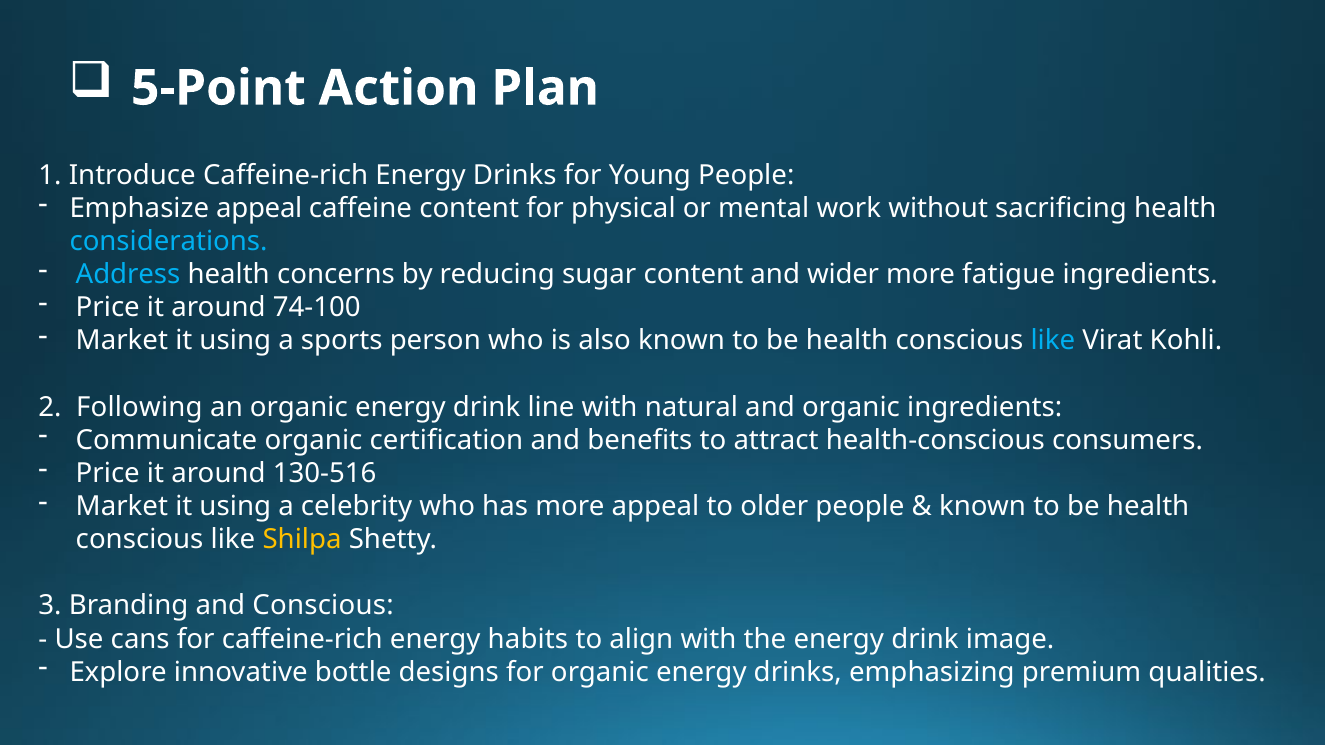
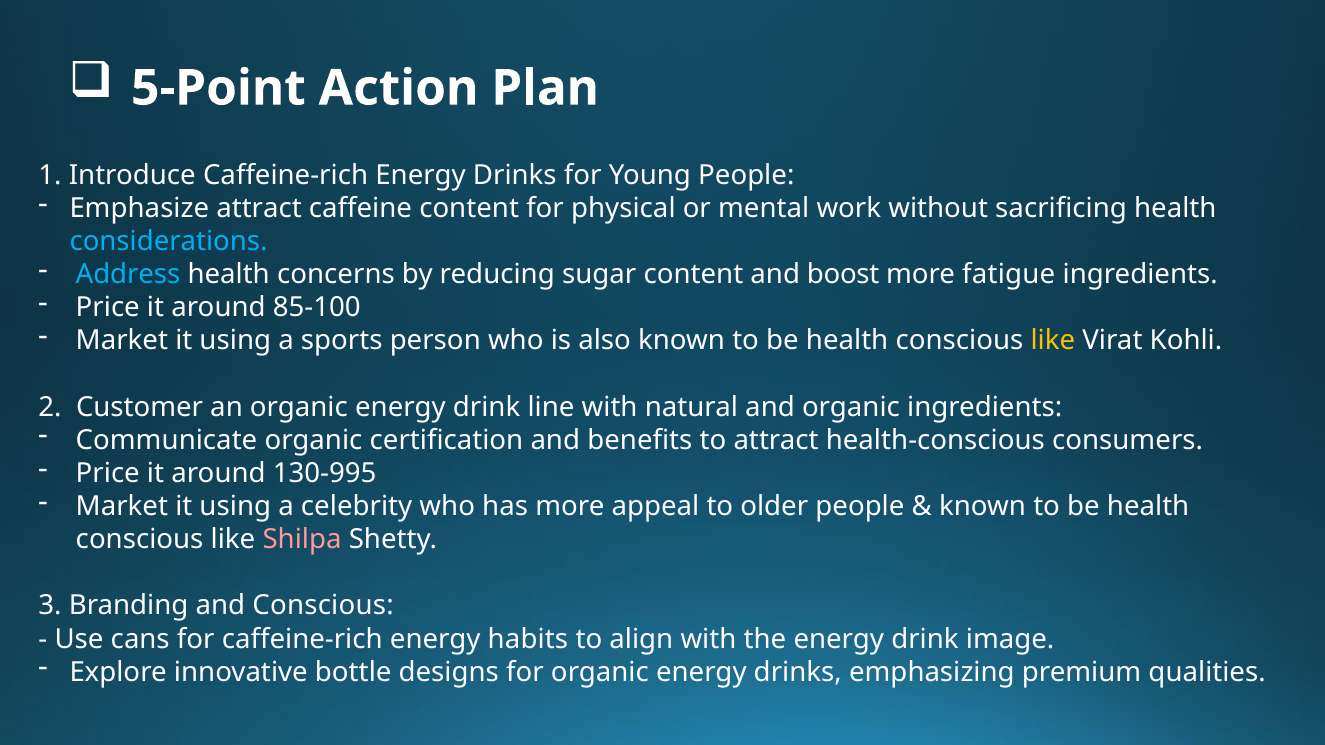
Emphasize appeal: appeal -> attract
wider: wider -> boost
74-100: 74-100 -> 85-100
like at (1053, 341) colour: light blue -> yellow
Following: Following -> Customer
130-516: 130-516 -> 130-995
Shilpa colour: yellow -> pink
